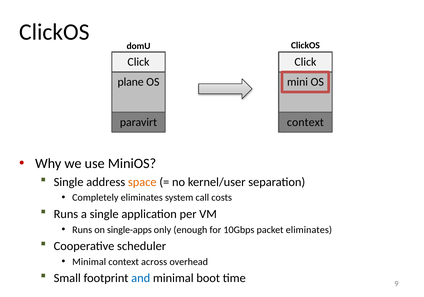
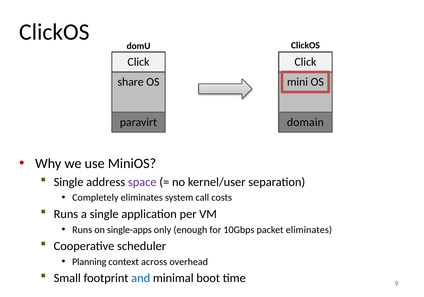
plane: plane -> share
context at (305, 122): context -> domain
space colour: orange -> purple
Minimal at (89, 262): Minimal -> Planning
